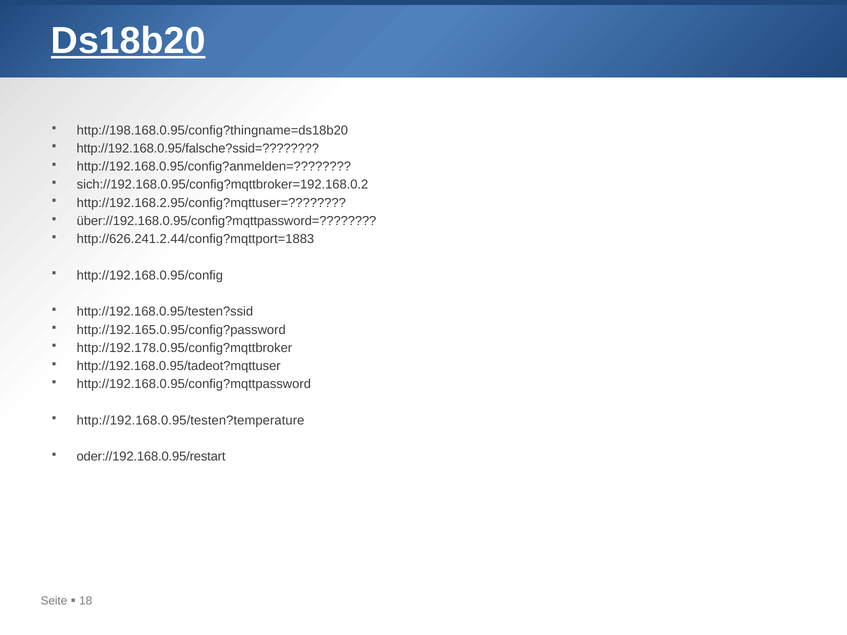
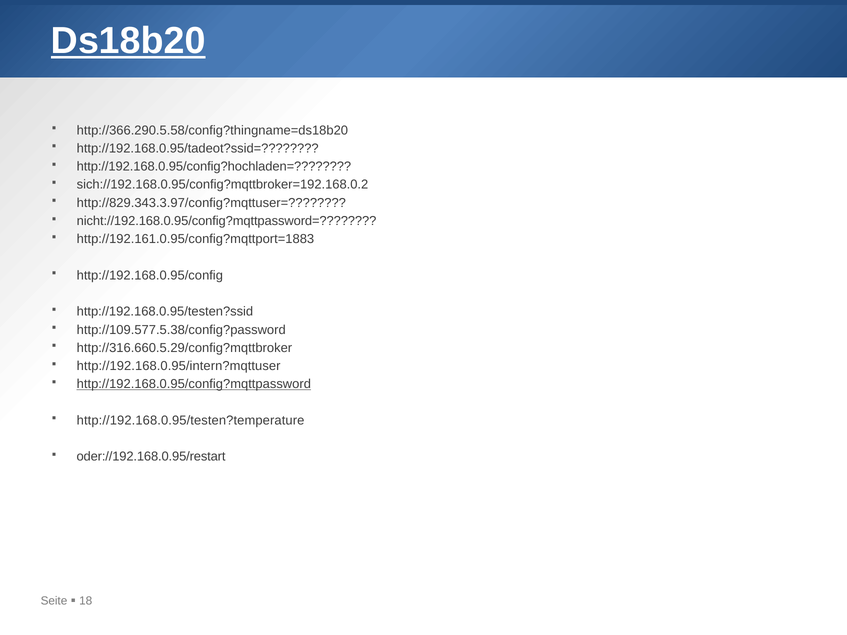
http://198.168.0.95/config?thingname=ds18b20: http://198.168.0.95/config?thingname=ds18b20 -> http://366.290.5.58/config?thingname=ds18b20
http://192.168.0.95/falsche?ssid=: http://192.168.0.95/falsche?ssid= -> http://192.168.0.95/tadeot?ssid=
http://192.168.0.95/config?anmelden=: http://192.168.0.95/config?anmelden= -> http://192.168.0.95/config?hochladen=
http://192.168.2.95/config?mqttuser=: http://192.168.2.95/config?mqttuser= -> http://829.343.3.97/config?mqttuser=
über://192.168.0.95/config?mqttpassword=: über://192.168.0.95/config?mqttpassword= -> nicht://192.168.0.95/config?mqttpassword=
http://626.241.2.44/config?mqttport=1883: http://626.241.2.44/config?mqttport=1883 -> http://192.161.0.95/config?mqttport=1883
http://192.165.0.95/config?password: http://192.165.0.95/config?password -> http://109.577.5.38/config?password
http://192.178.0.95/config?mqttbroker: http://192.178.0.95/config?mqttbroker -> http://316.660.5.29/config?mqttbroker
http://192.168.0.95/tadeot?mqttuser: http://192.168.0.95/tadeot?mqttuser -> http://192.168.0.95/intern?mqttuser
http://192.168.0.95/config?mqttpassword underline: none -> present
